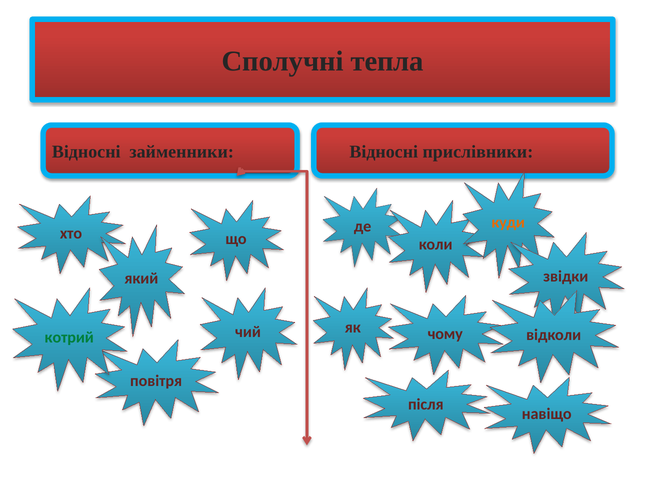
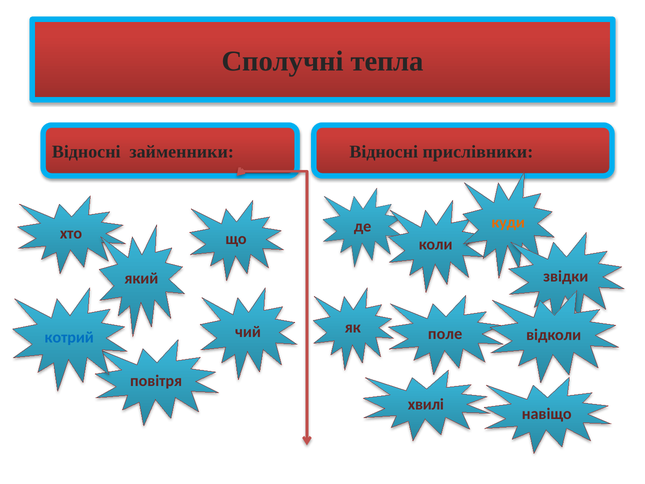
чому: чому -> поле
котрий colour: green -> blue
після: після -> хвилі
